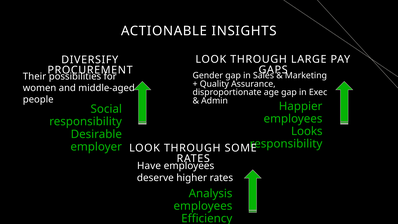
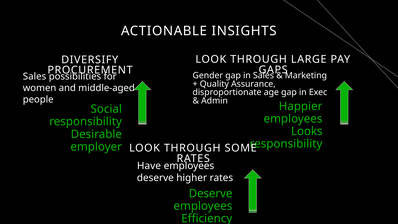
Their at (35, 76): Their -> Sales
Analysis at (211, 193): Analysis -> Deserve
